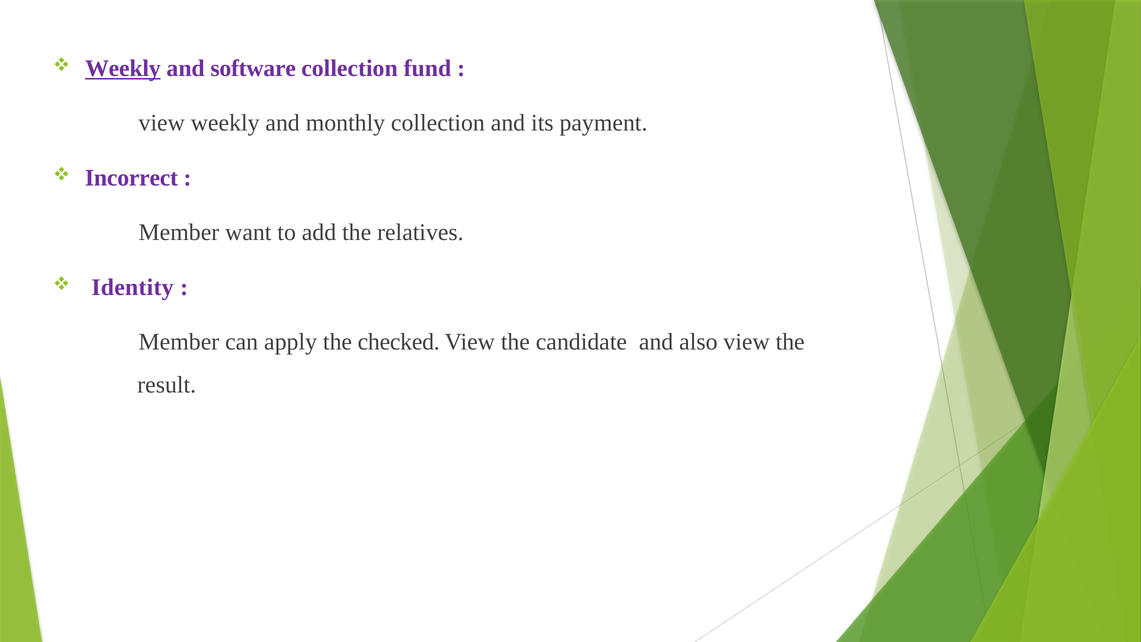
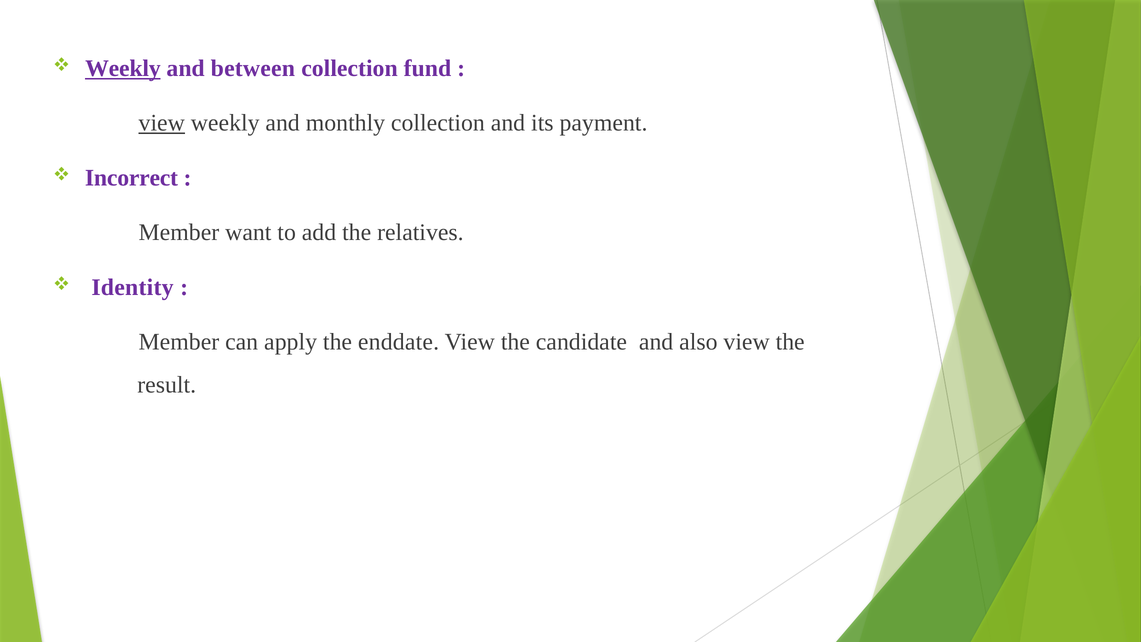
software: software -> between
view at (162, 123) underline: none -> present
checked: checked -> enddate
